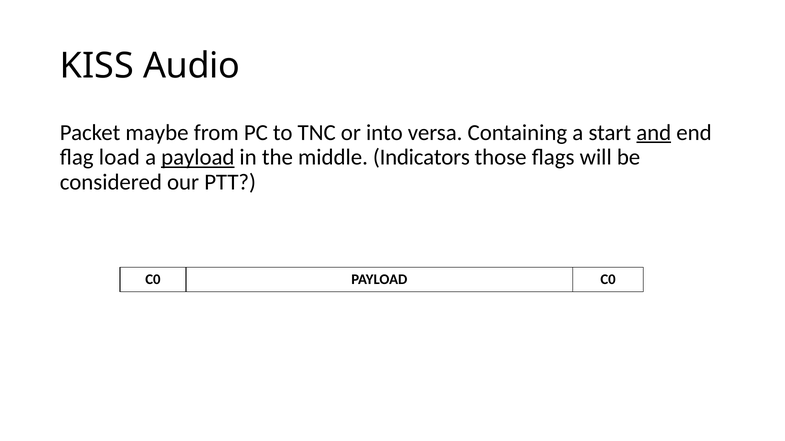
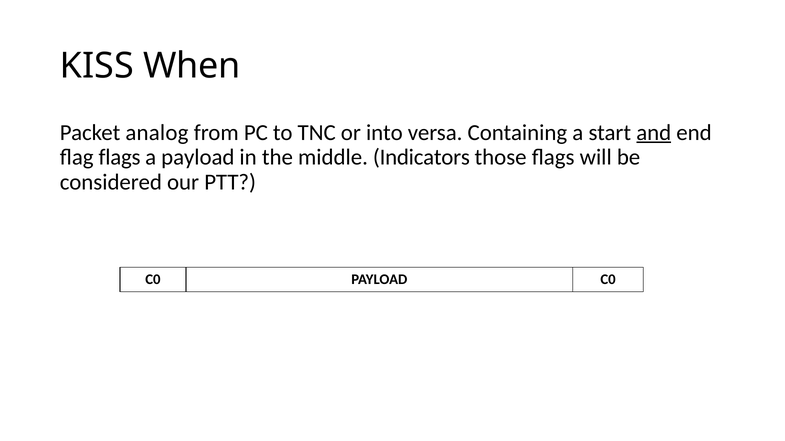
Audio: Audio -> When
maybe: maybe -> analog
flag load: load -> flags
payload at (198, 157) underline: present -> none
